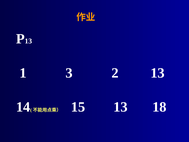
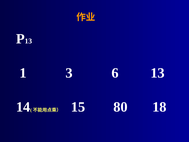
2: 2 -> 6
15 13: 13 -> 80
